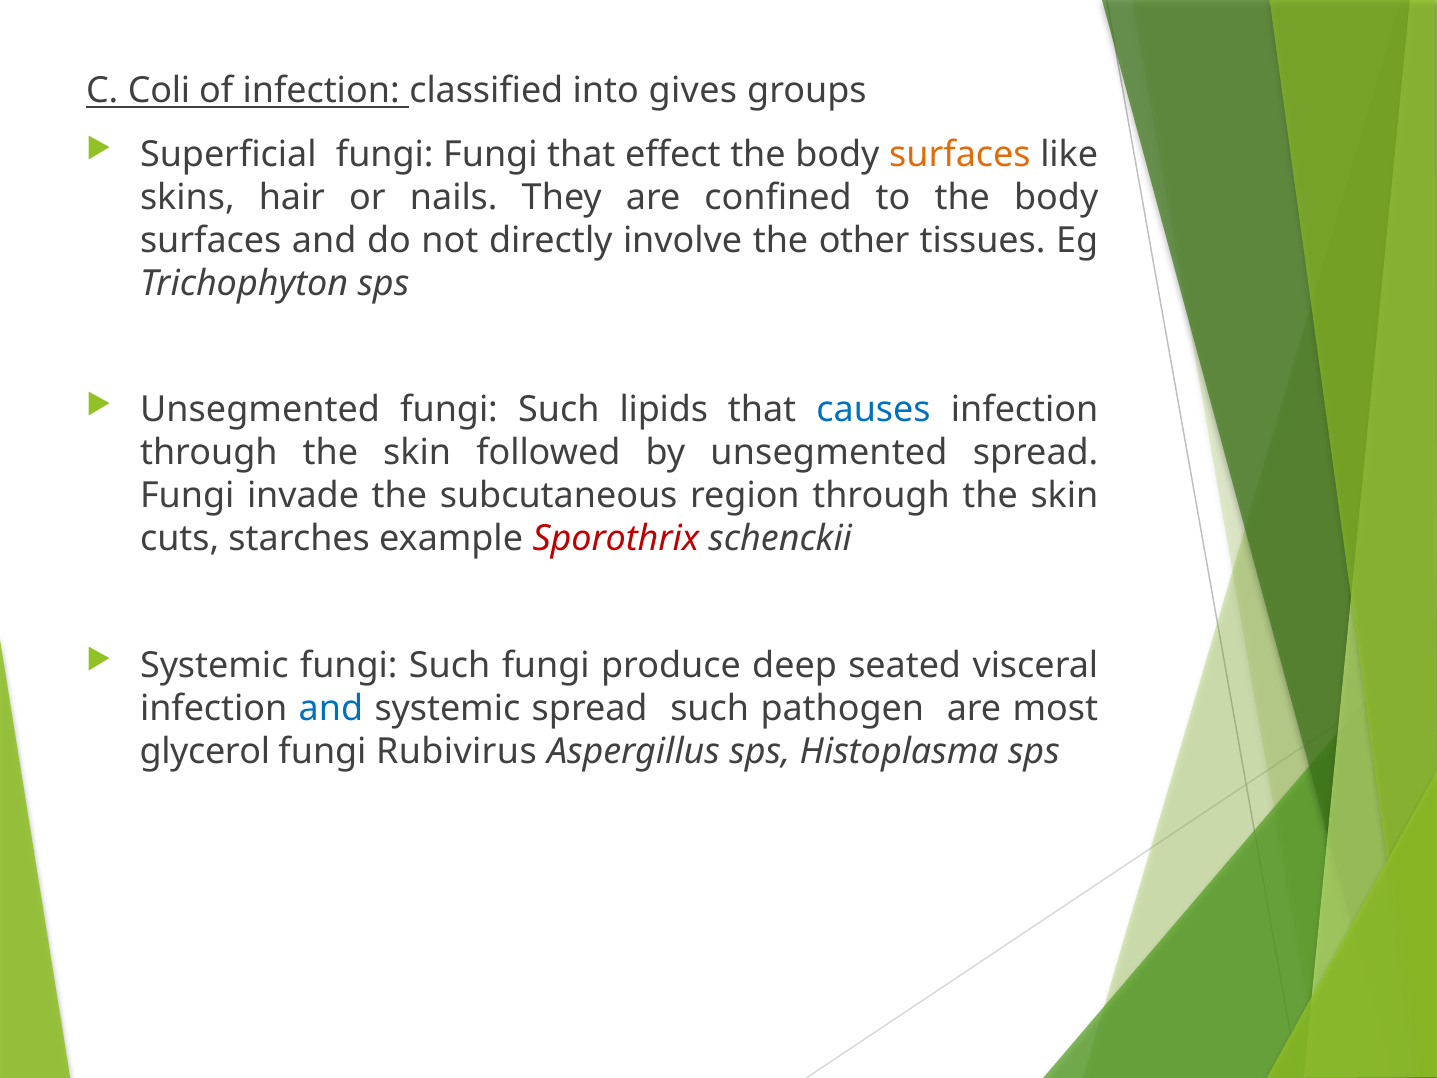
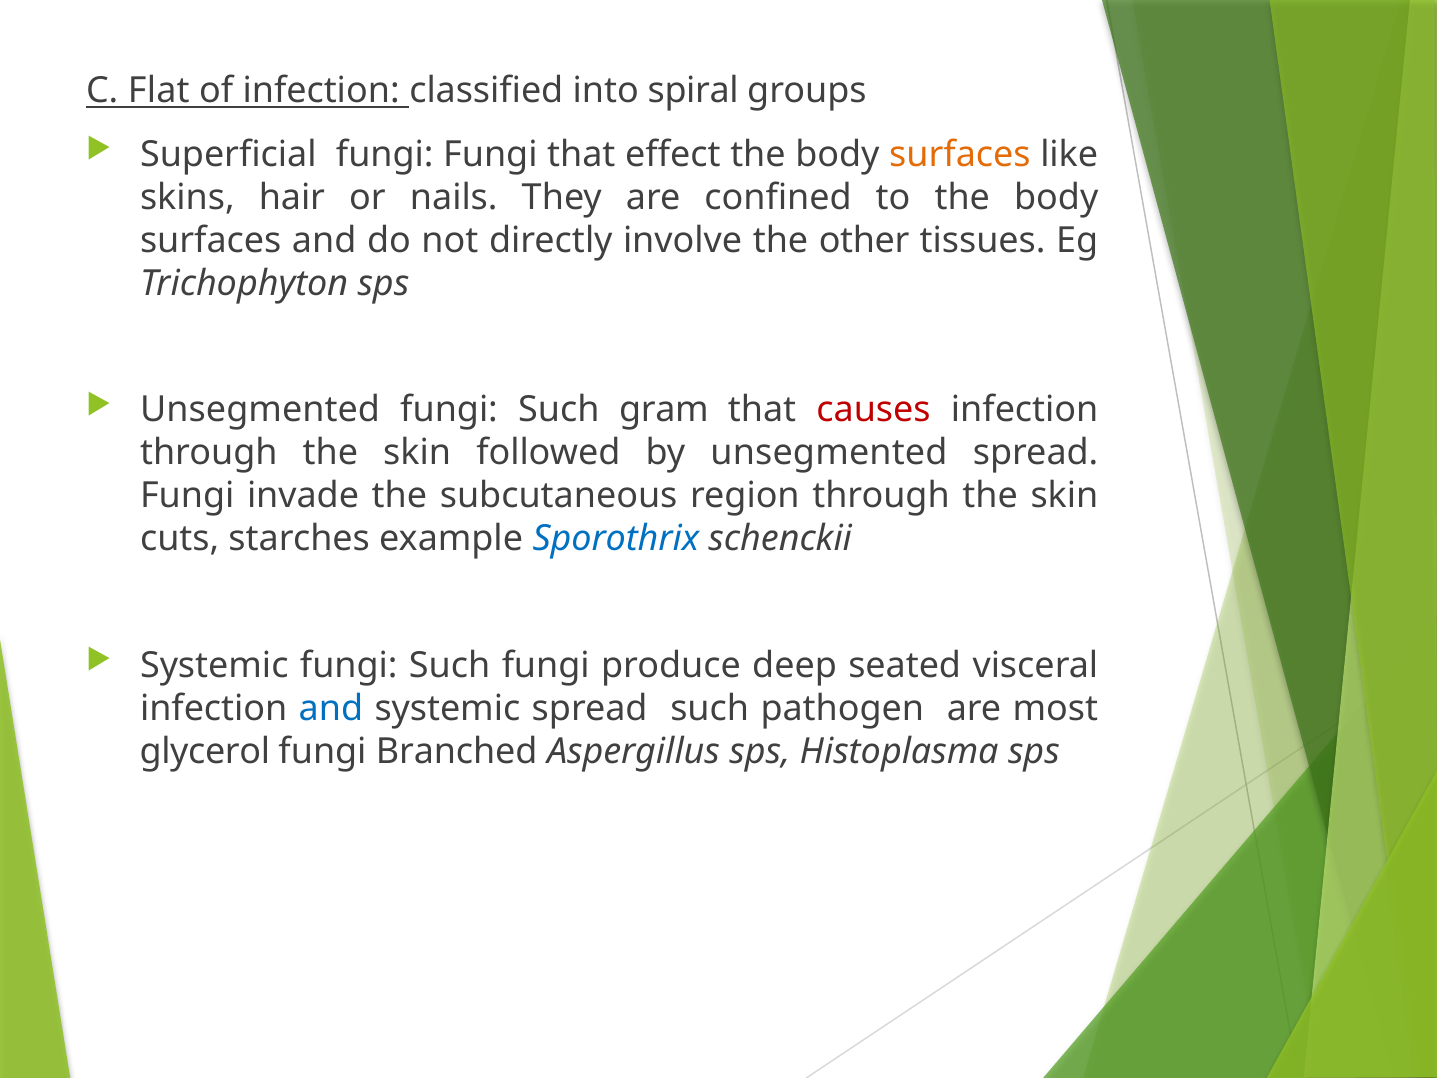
Coli: Coli -> Flat
gives: gives -> spiral
lipids: lipids -> gram
causes colour: blue -> red
Sporothrix colour: red -> blue
Rubivirus: Rubivirus -> Branched
